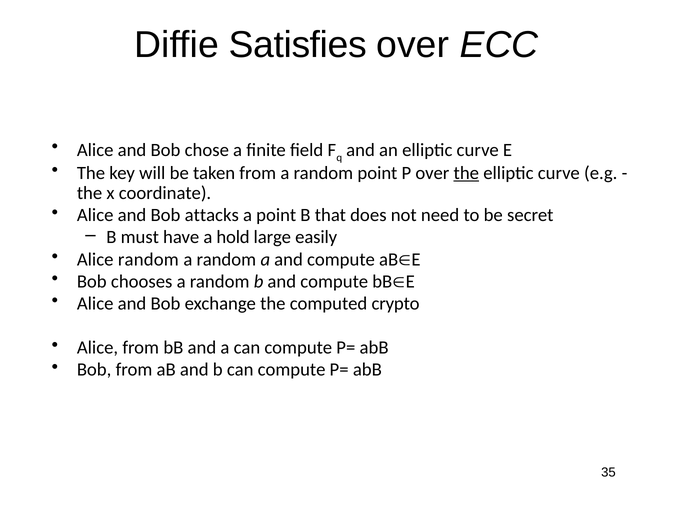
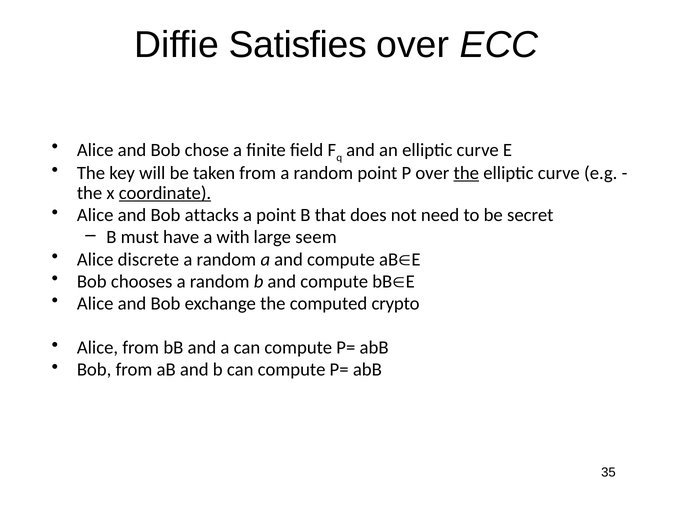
coordinate underline: none -> present
hold: hold -> with
easily: easily -> seem
Alice random: random -> discrete
